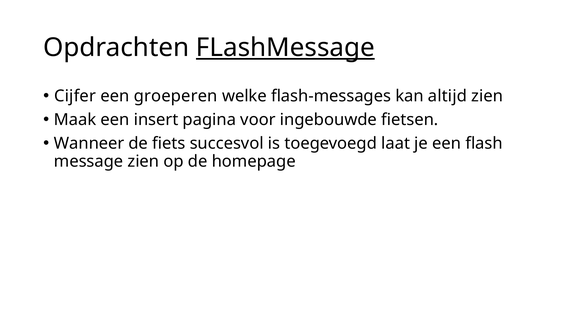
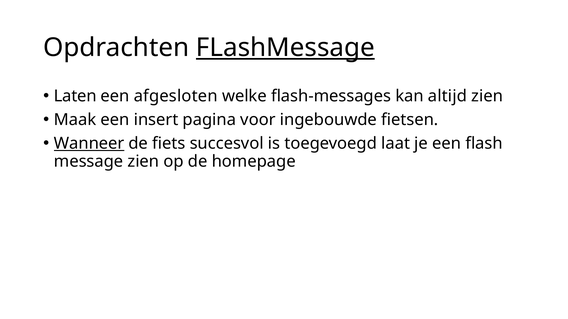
Cijfer: Cijfer -> Laten
groeperen: groeperen -> afgesloten
Wanneer underline: none -> present
